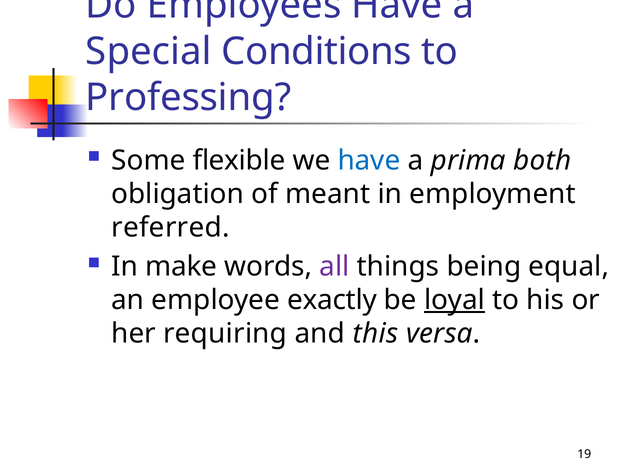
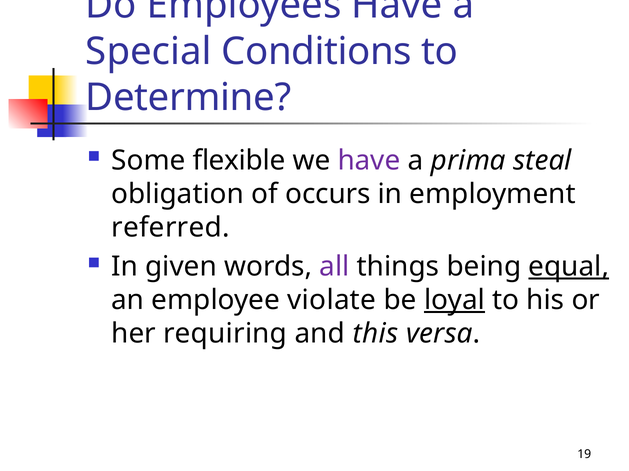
Professing: Professing -> Determine
have at (369, 161) colour: blue -> purple
both: both -> steal
meant: meant -> occurs
make: make -> given
equal underline: none -> present
exactly: exactly -> violate
